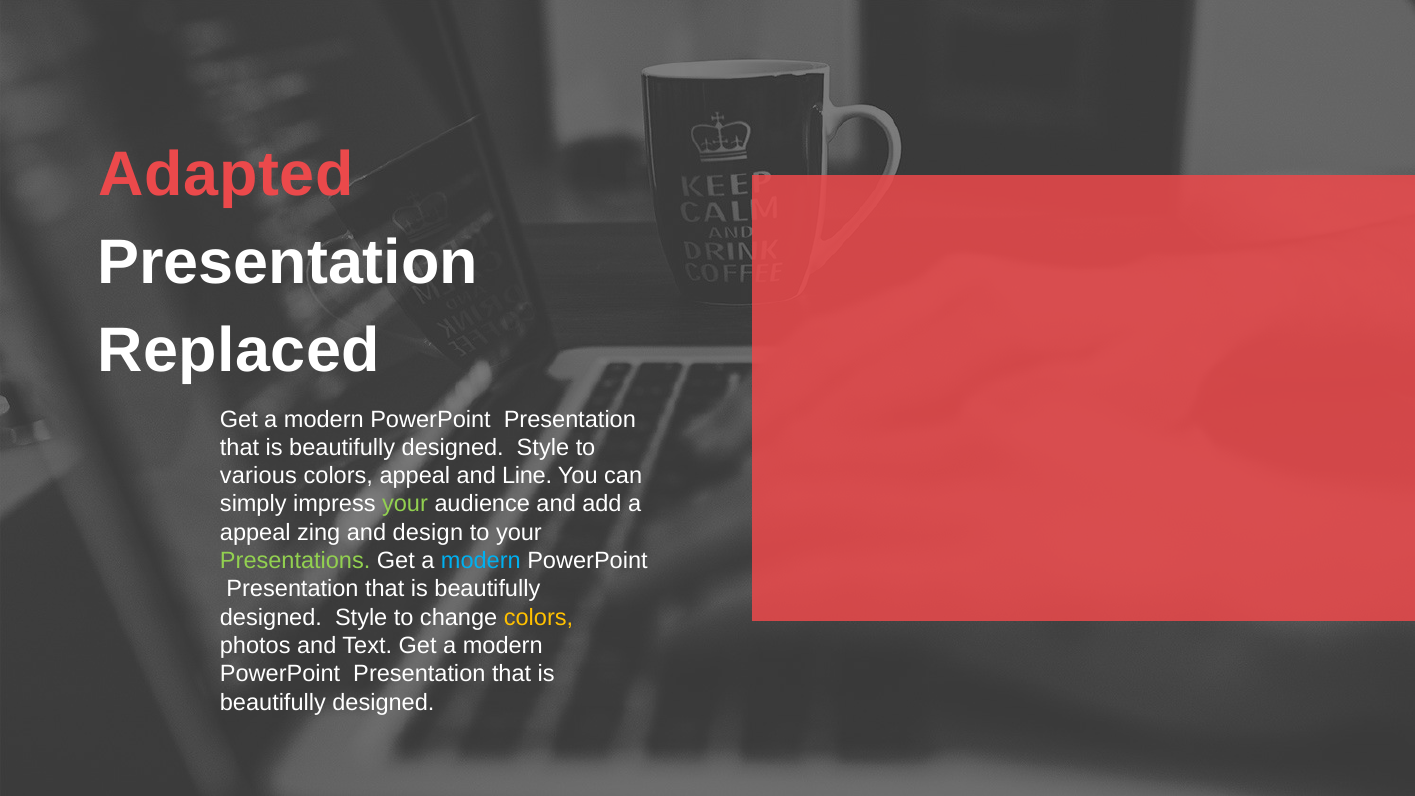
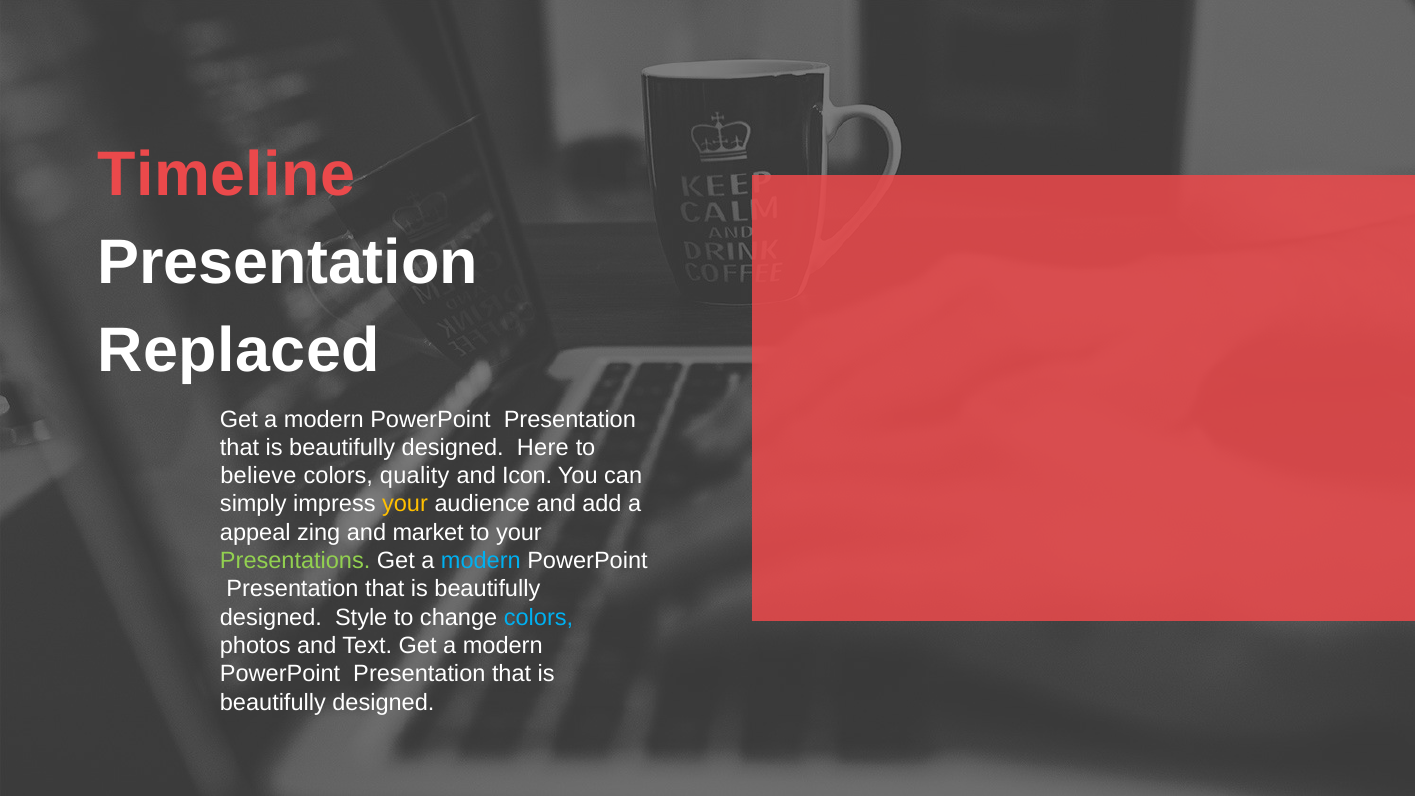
Adapted: Adapted -> Timeline
Style at (543, 448): Style -> Here
various: various -> believe
colors appeal: appeal -> quality
Line: Line -> Icon
your at (405, 504) colour: light green -> yellow
design: design -> market
colors at (538, 617) colour: yellow -> light blue
